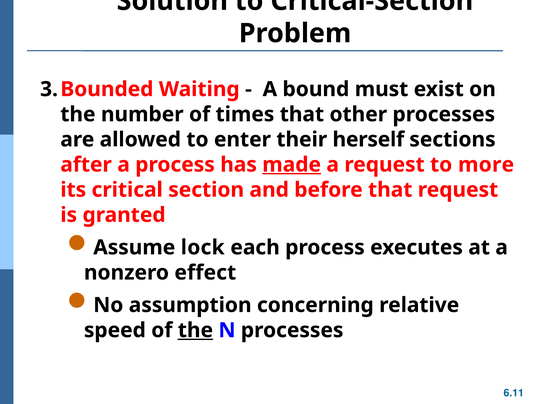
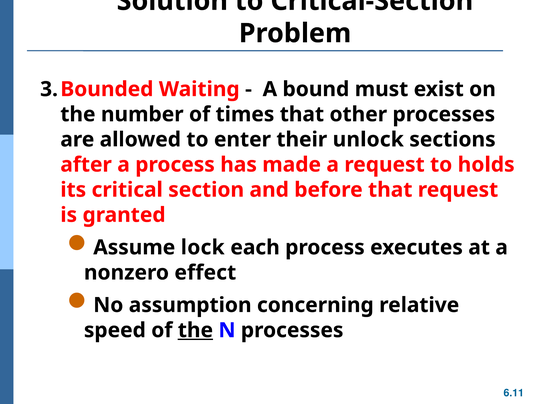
herself: herself -> unlock
made underline: present -> none
more: more -> holds
